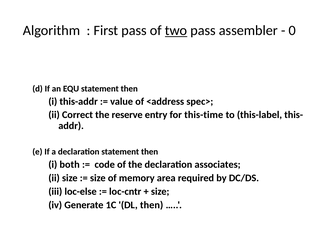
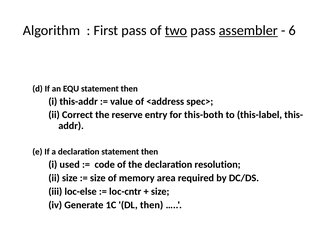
assembler underline: none -> present
0: 0 -> 6
this-time: this-time -> this-both
both: both -> used
associates: associates -> resolution
